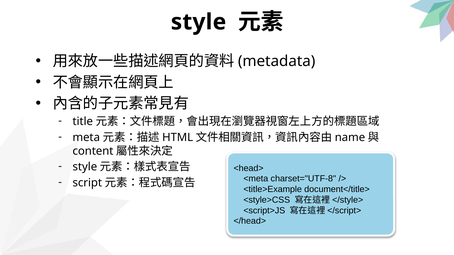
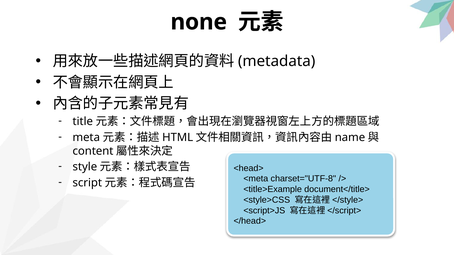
style: style -> none
